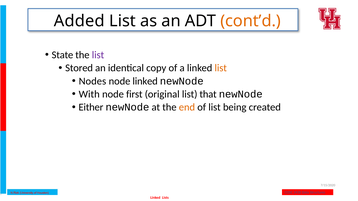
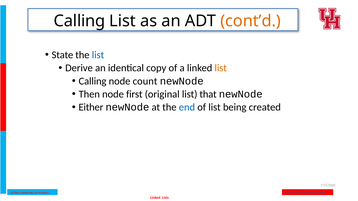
Added at (79, 21): Added -> Calling
list at (98, 55) colour: purple -> blue
Stored: Stored -> Derive
Nodes at (92, 81): Nodes -> Calling
node linked: linked -> count
With: With -> Then
end colour: orange -> blue
